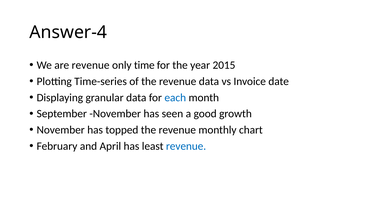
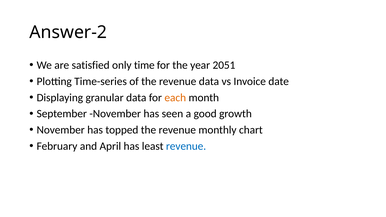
Answer-4: Answer-4 -> Answer-2
are revenue: revenue -> satisfied
2015: 2015 -> 2051
each colour: blue -> orange
